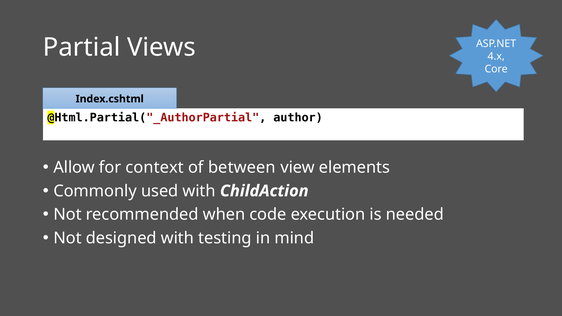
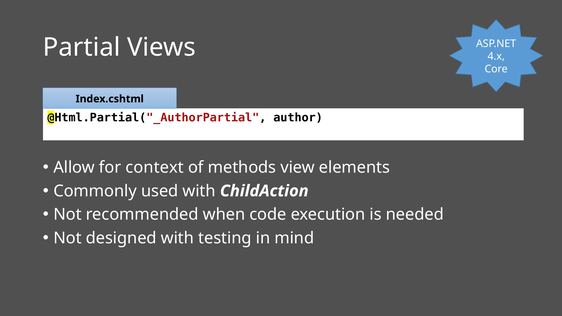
between: between -> methods
